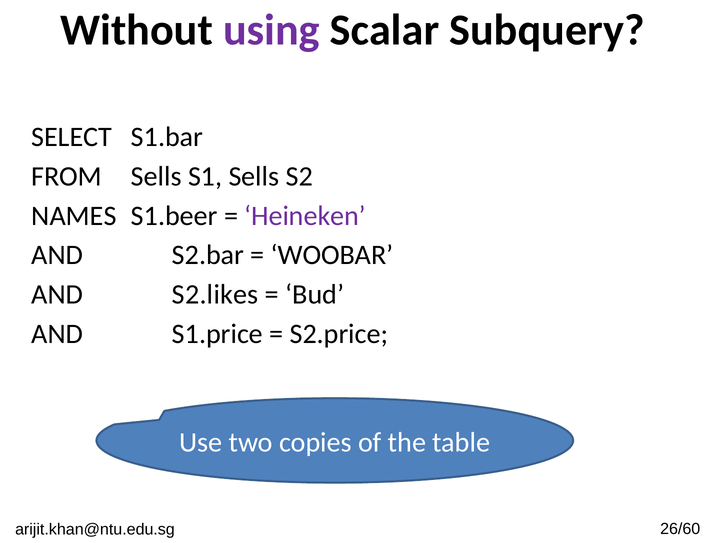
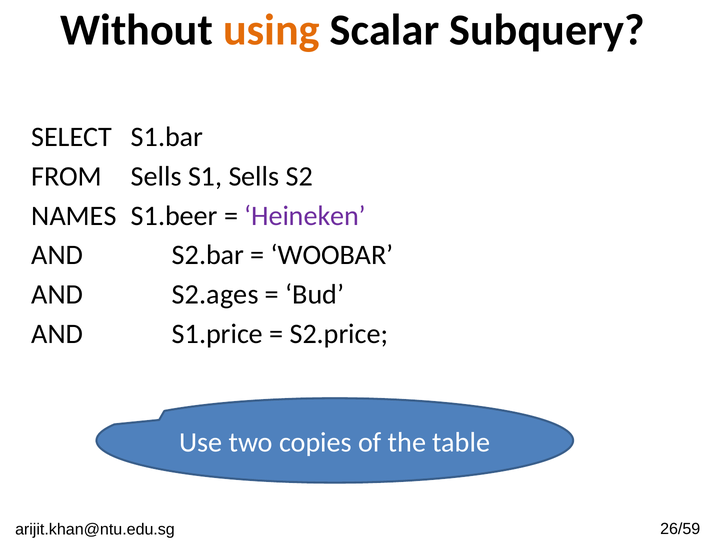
using colour: purple -> orange
S2.likes: S2.likes -> S2.ages
26/60: 26/60 -> 26/59
